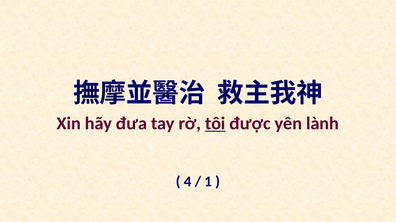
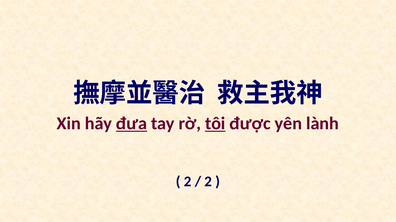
đưa underline: none -> present
4 at (188, 182): 4 -> 2
1 at (208, 182): 1 -> 2
